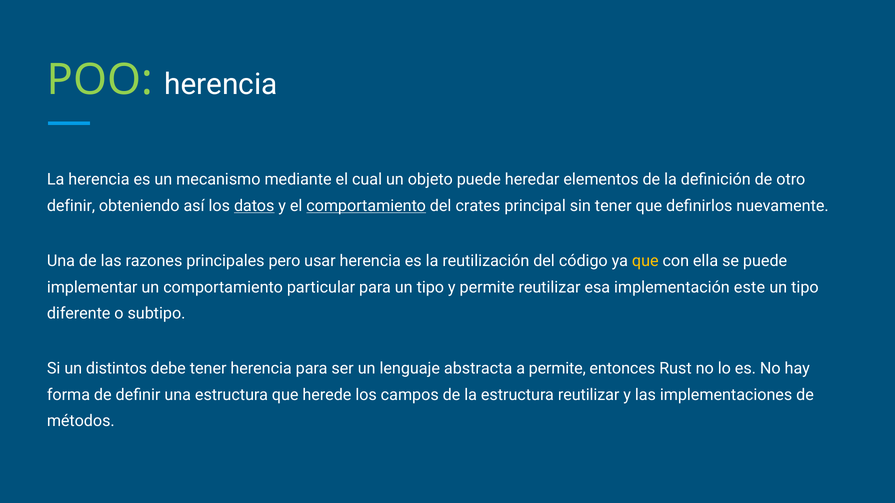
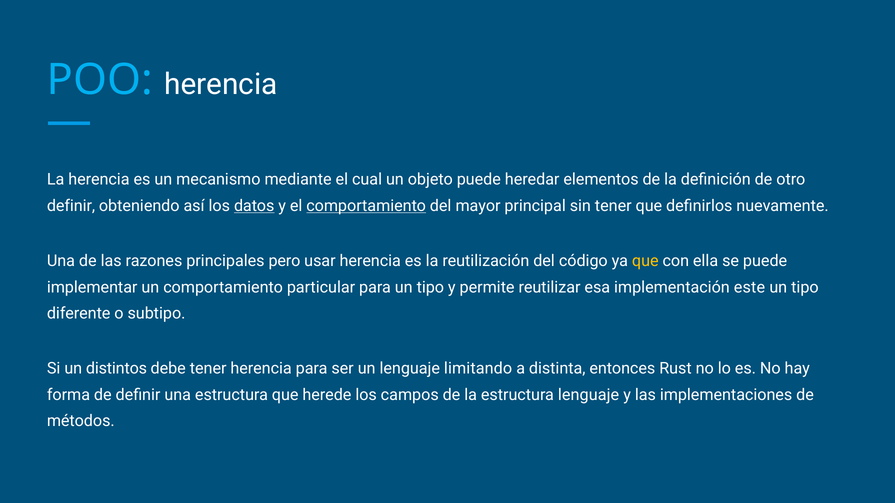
POO colour: light green -> light blue
crates: crates -> mayor
abstracta: abstracta -> limitando
a permite: permite -> distinta
estructura reutilizar: reutilizar -> lenguaje
